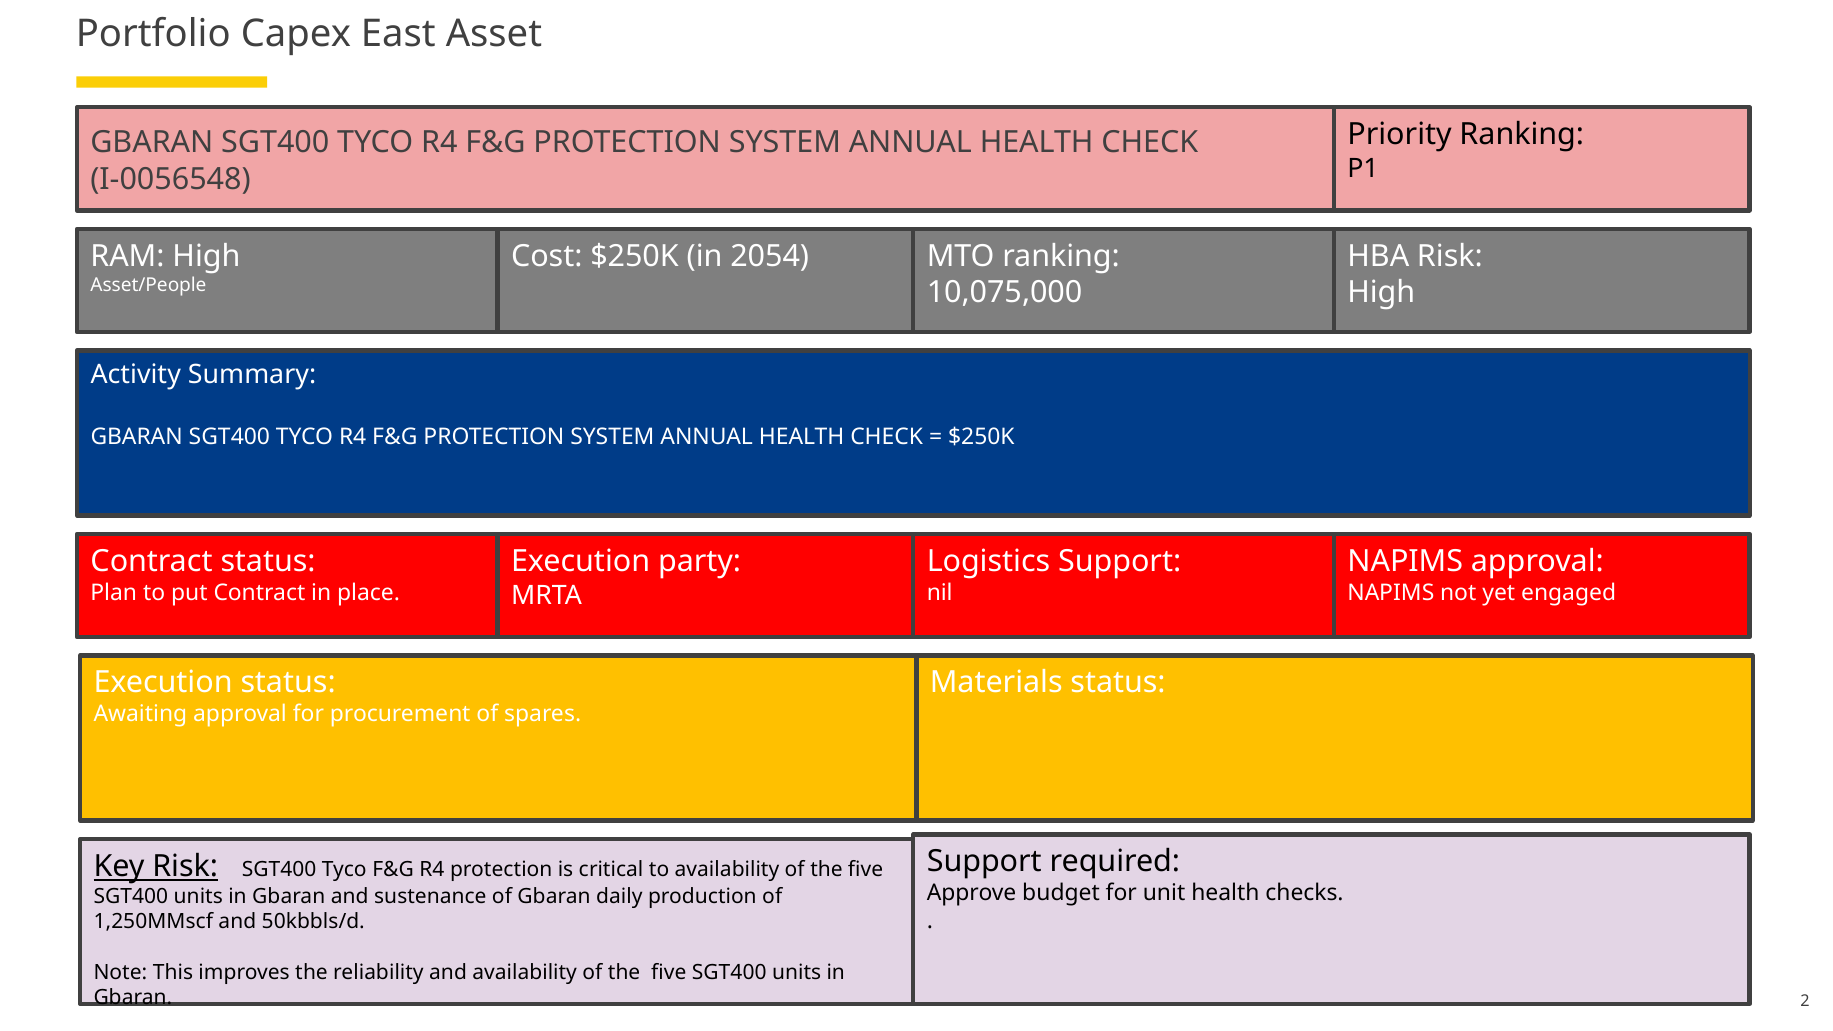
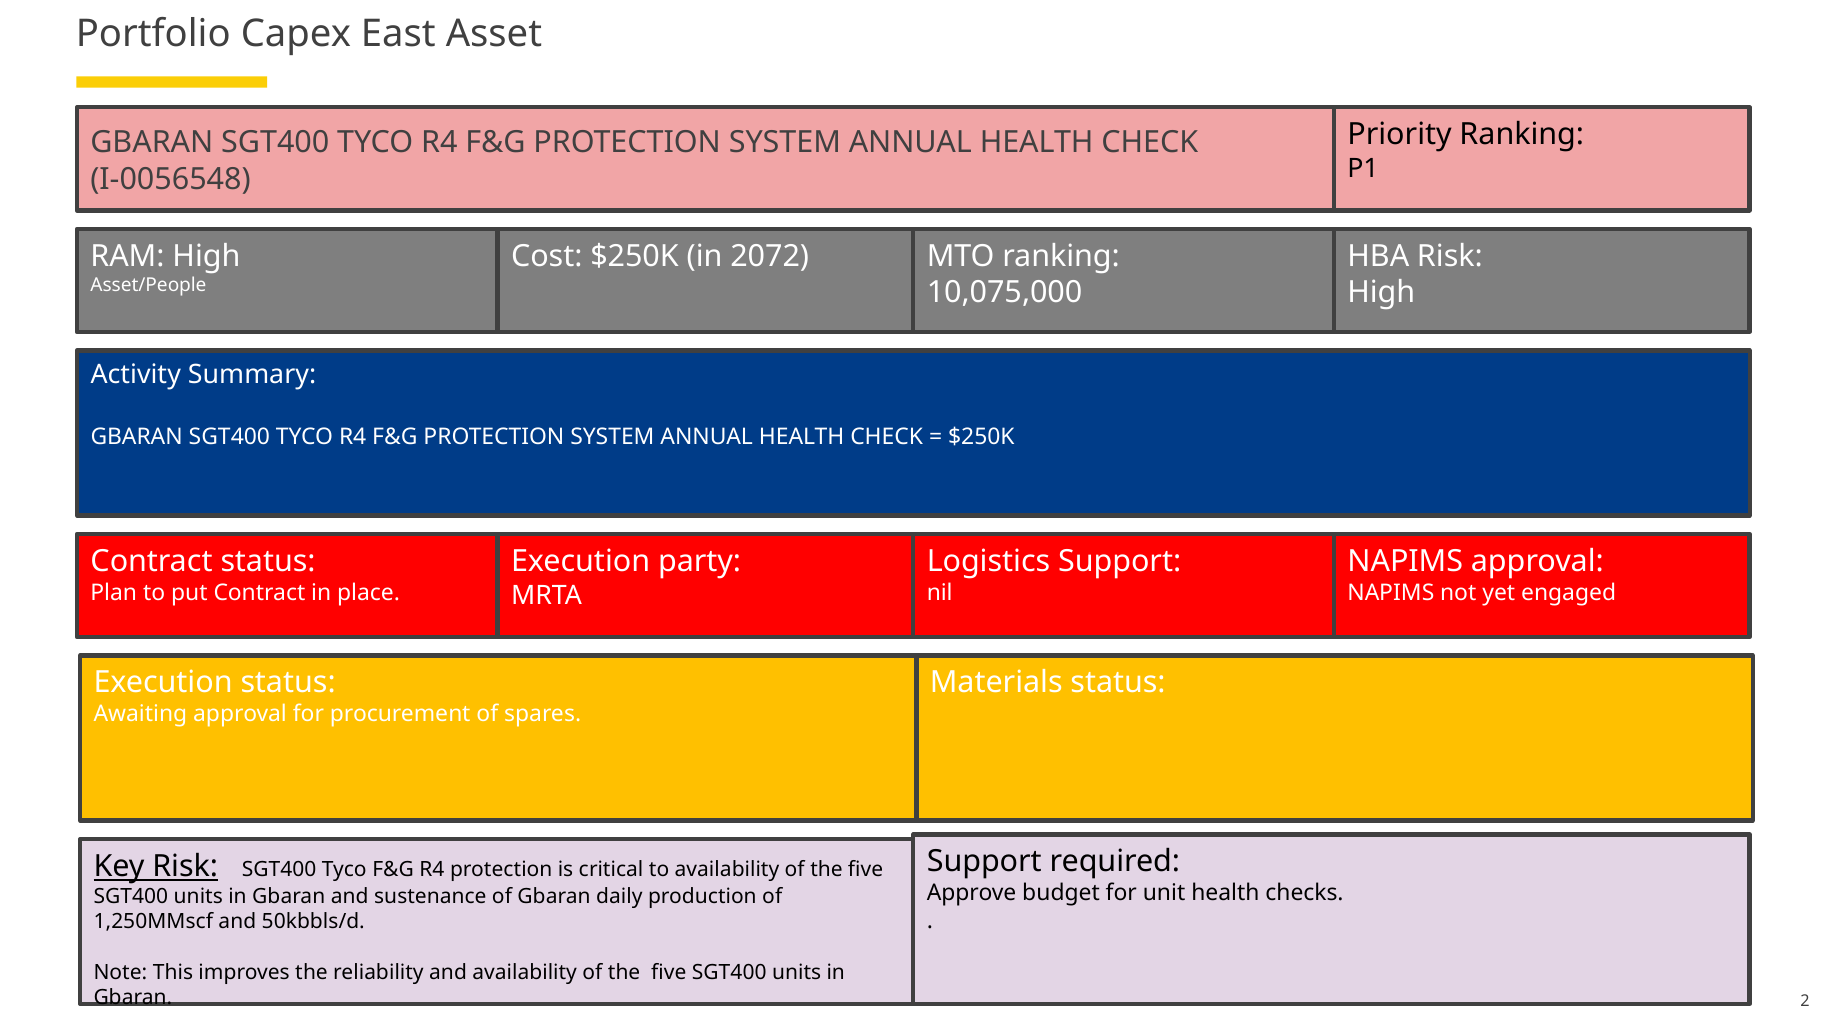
2054: 2054 -> 2072
